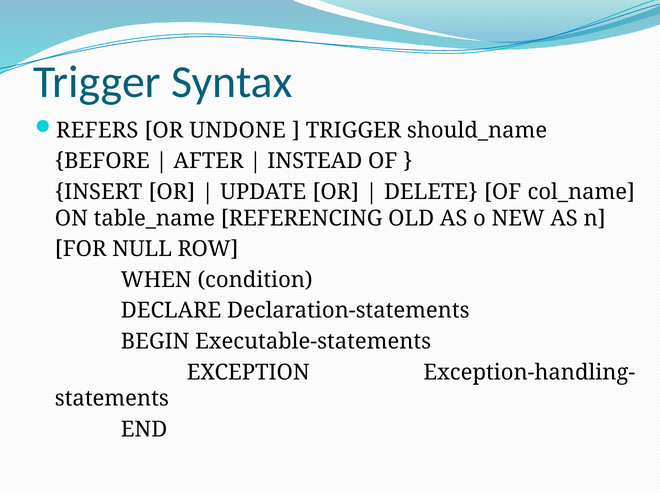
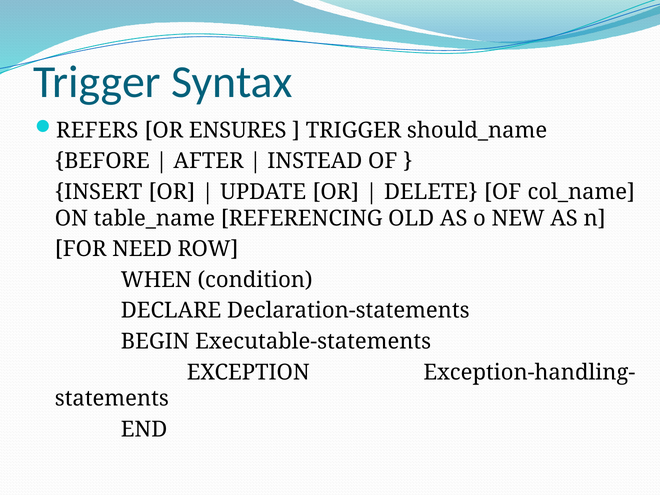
UNDONE: UNDONE -> ENSURES
NULL: NULL -> NEED
